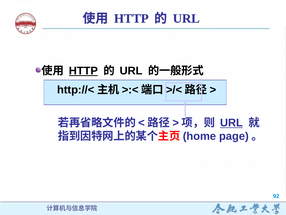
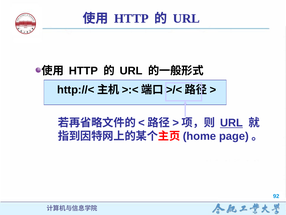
HTTP at (83, 71) underline: present -> none
